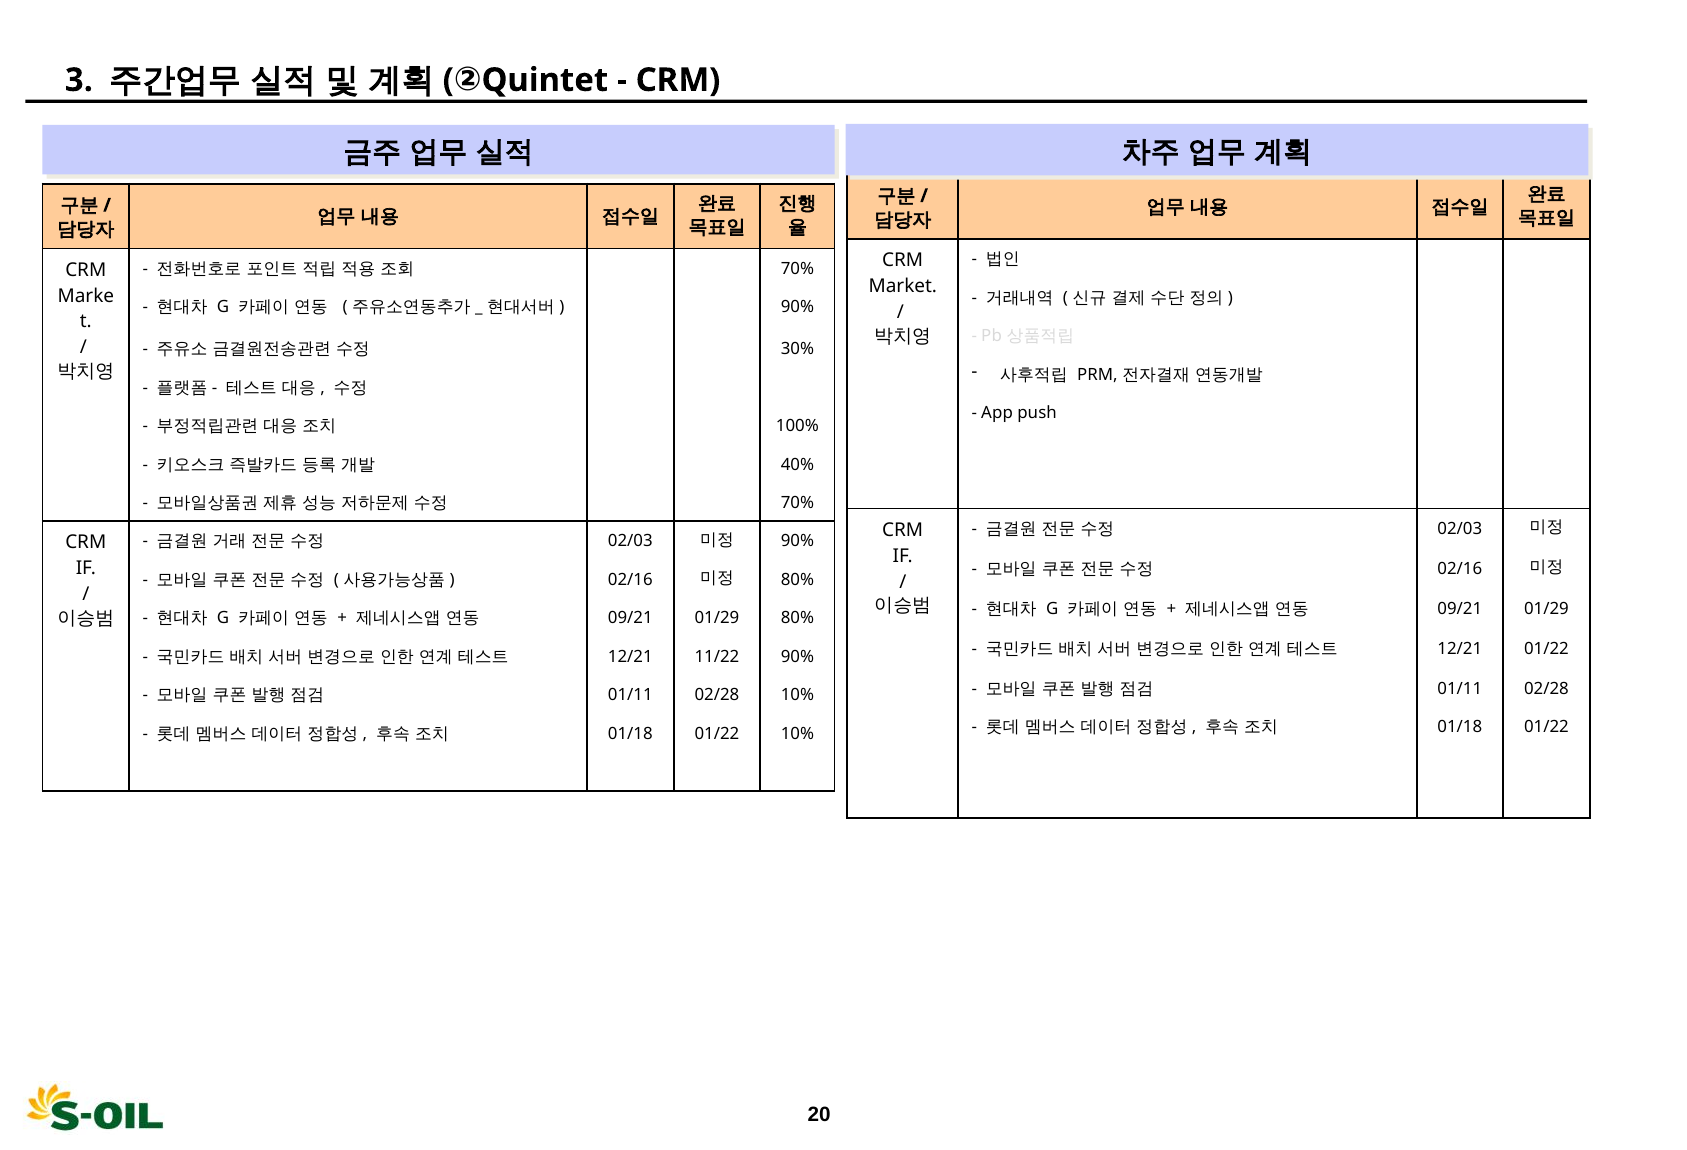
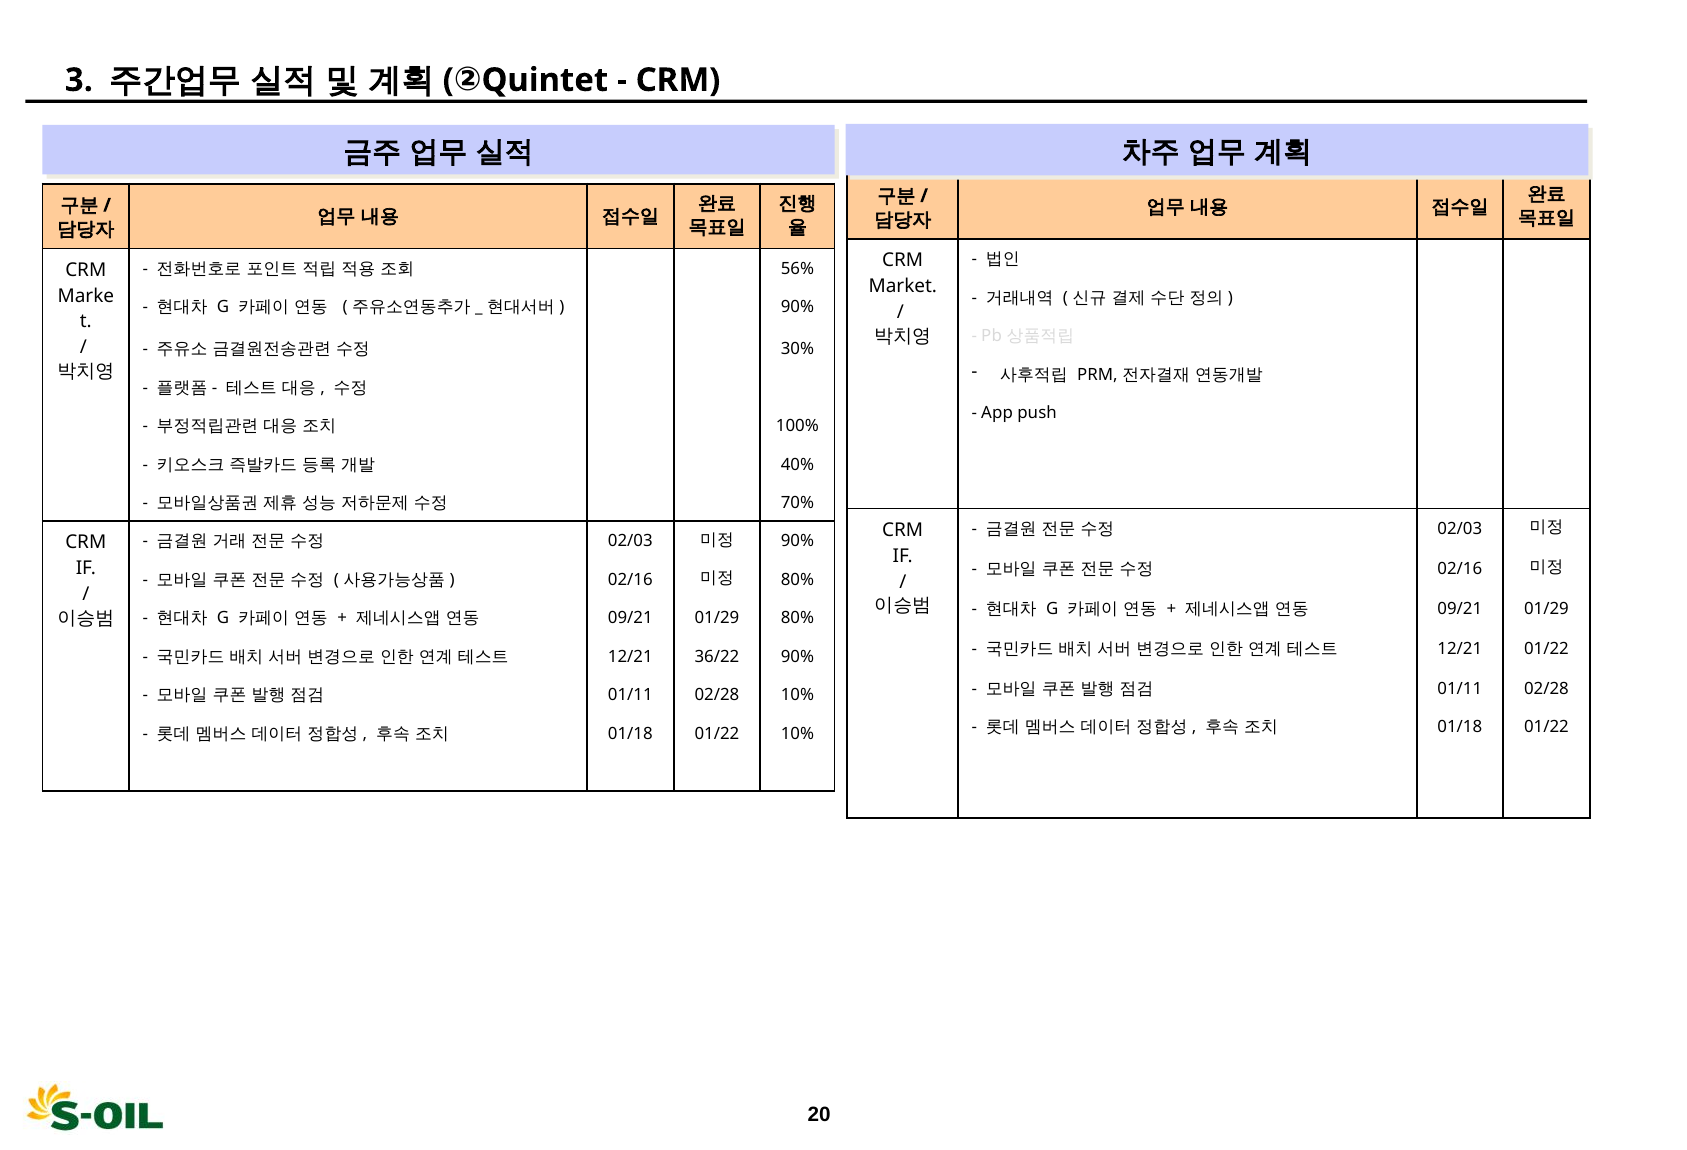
70% at (797, 268): 70% -> 56%
11/22: 11/22 -> 36/22
